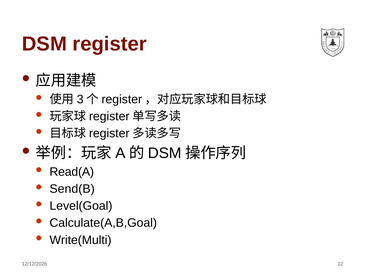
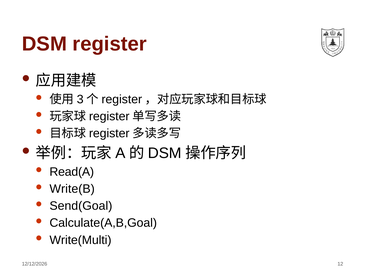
Send(B: Send(B -> Write(B
Level(Goal: Level(Goal -> Send(Goal
